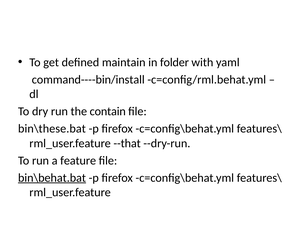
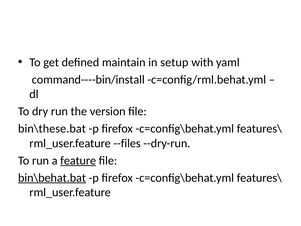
folder: folder -> setup
contain: contain -> version
--that: --that -> --files
feature underline: none -> present
